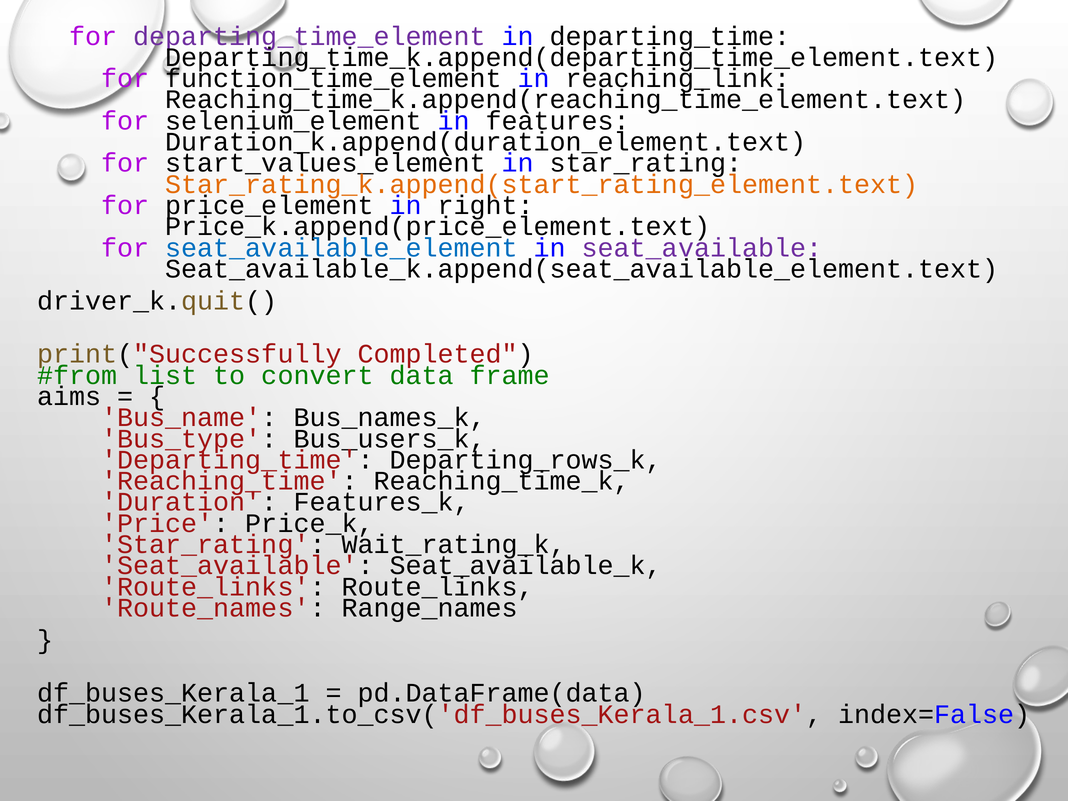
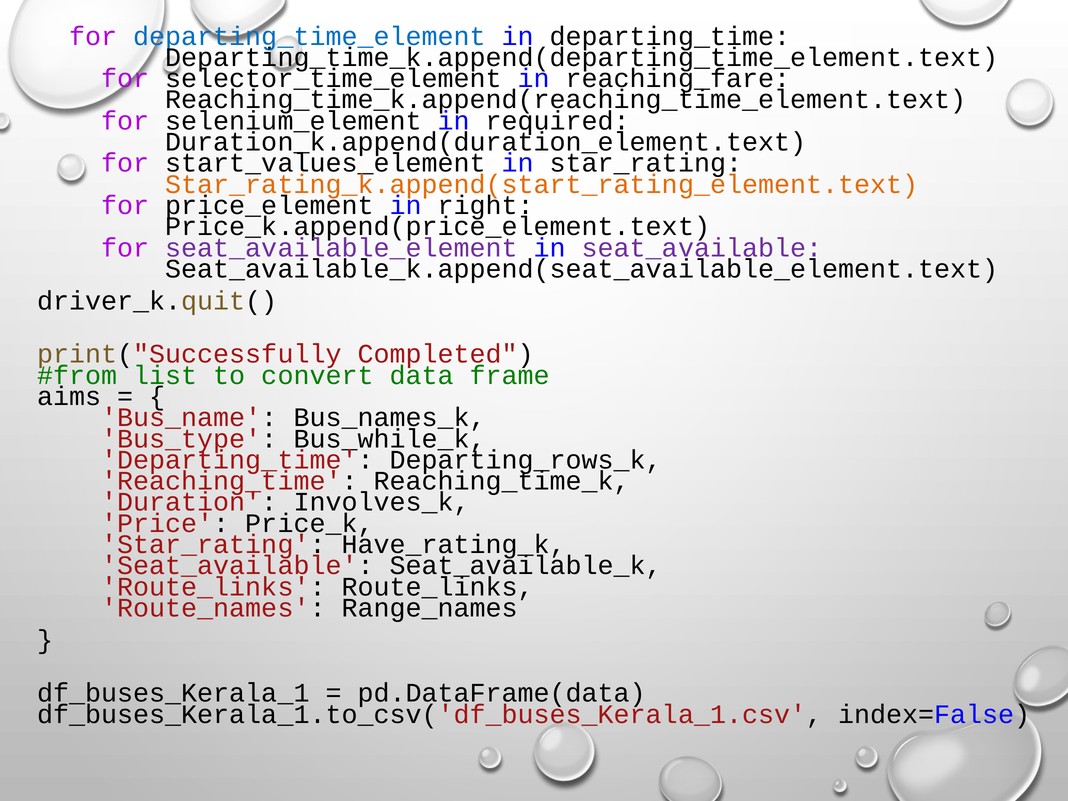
departing_time_element colour: purple -> blue
function_time_element: function_time_element -> selector_time_element
reaching_link: reaching_link -> reaching_fare
features: features -> required
seat_available_element colour: blue -> purple
Bus_users_k: Bus_users_k -> Bus_while_k
Features_k: Features_k -> Involves_k
Wait_rating_k: Wait_rating_k -> Have_rating_k
